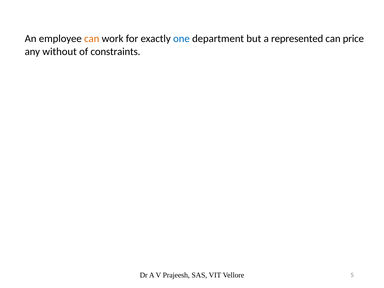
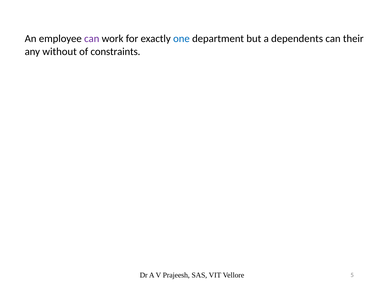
can at (92, 39) colour: orange -> purple
represented: represented -> dependents
price: price -> their
